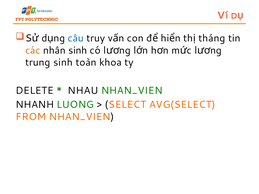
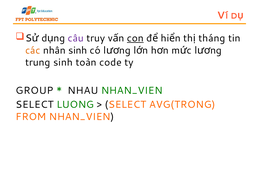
câu colour: blue -> purple
con underline: none -> present
khoa: khoa -> code
DELETE: DELETE -> GROUP
NHANH at (35, 105): NHANH -> SELECT
AVG(SELECT: AVG(SELECT -> AVG(TRONG
